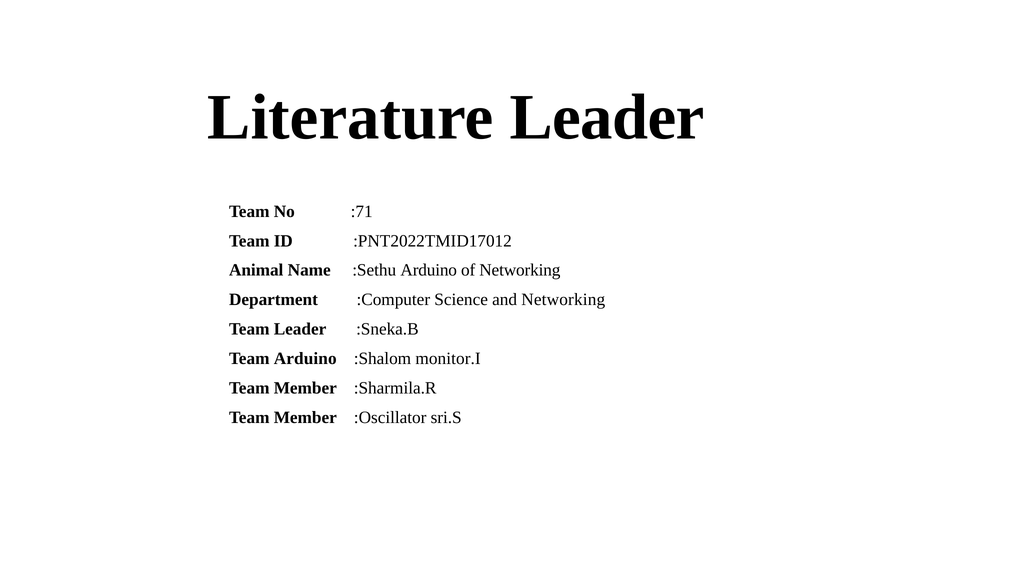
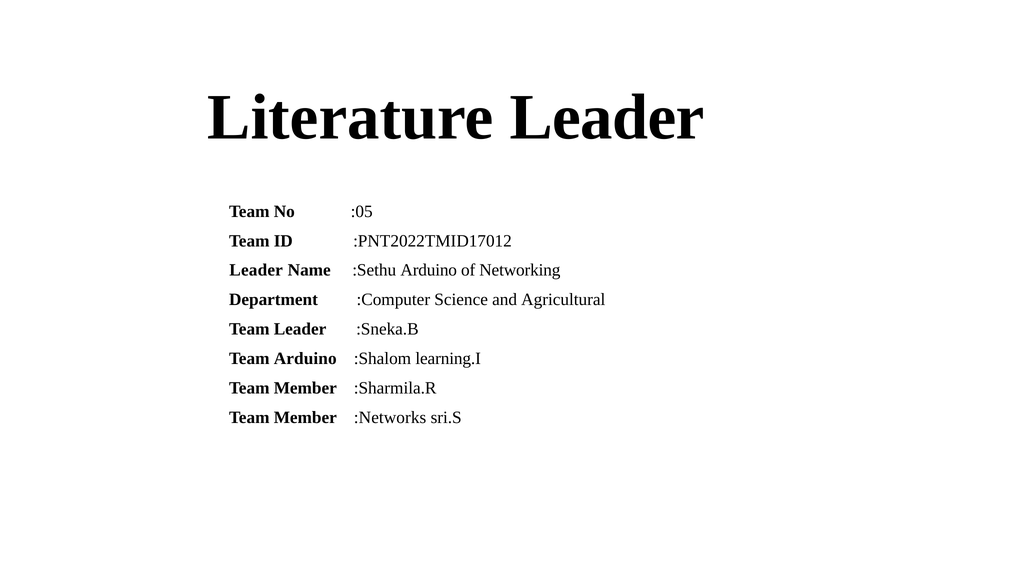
:71: :71 -> :05
Animal at (256, 270): Animal -> Leader
and Networking: Networking -> Agricultural
monitor.I: monitor.I -> learning.I
:Oscillator: :Oscillator -> :Networks
